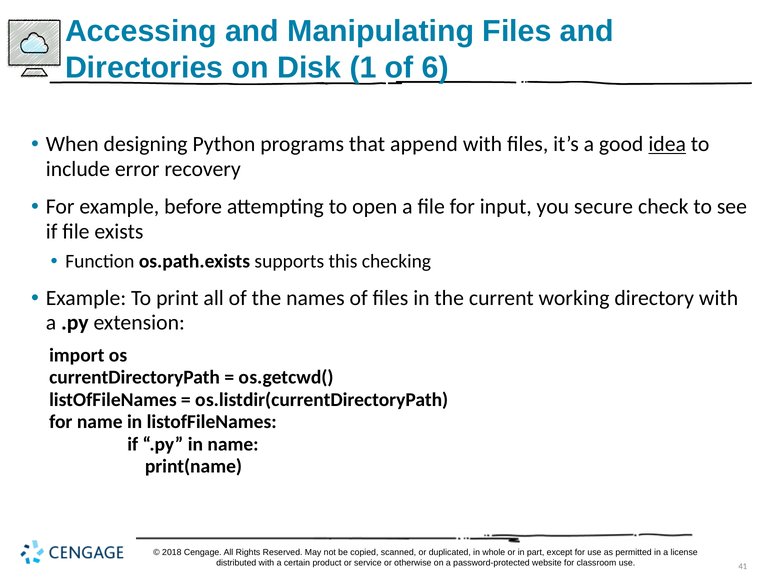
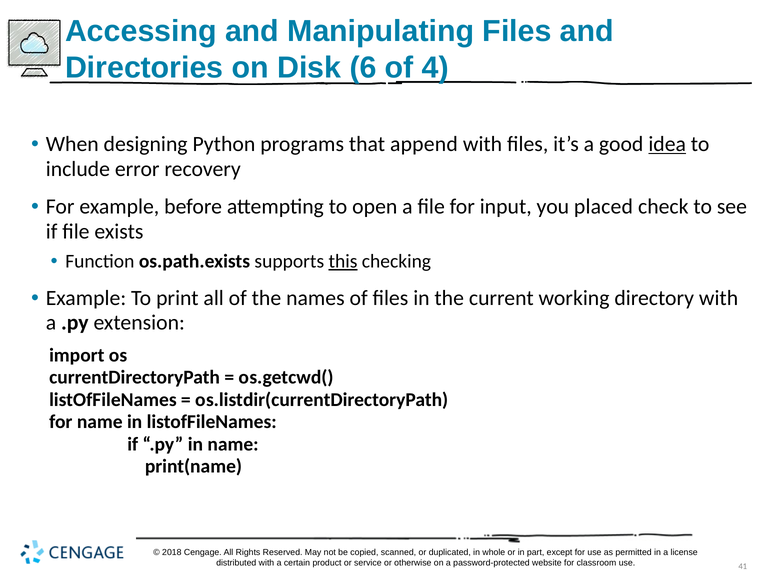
1: 1 -> 6
6: 6 -> 4
secure: secure -> placed
this underline: none -> present
